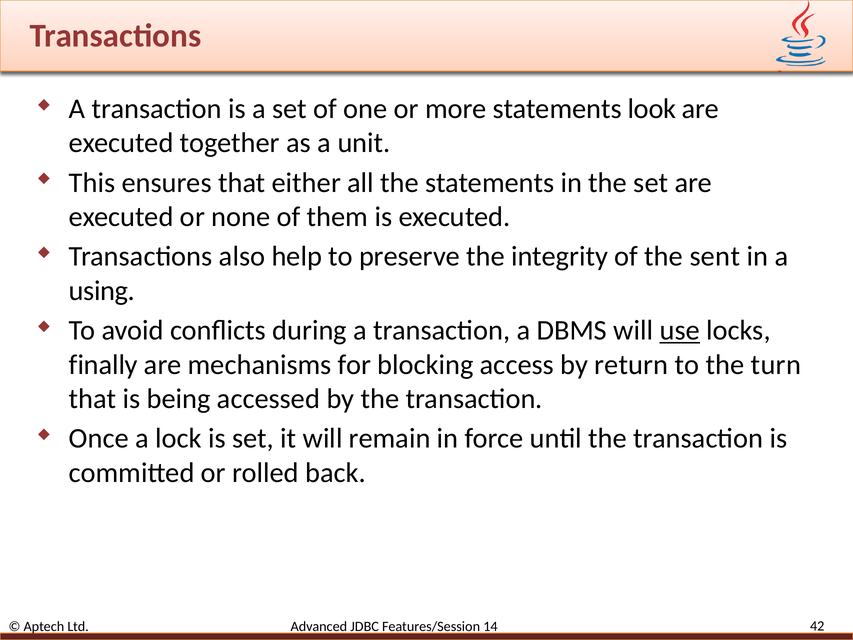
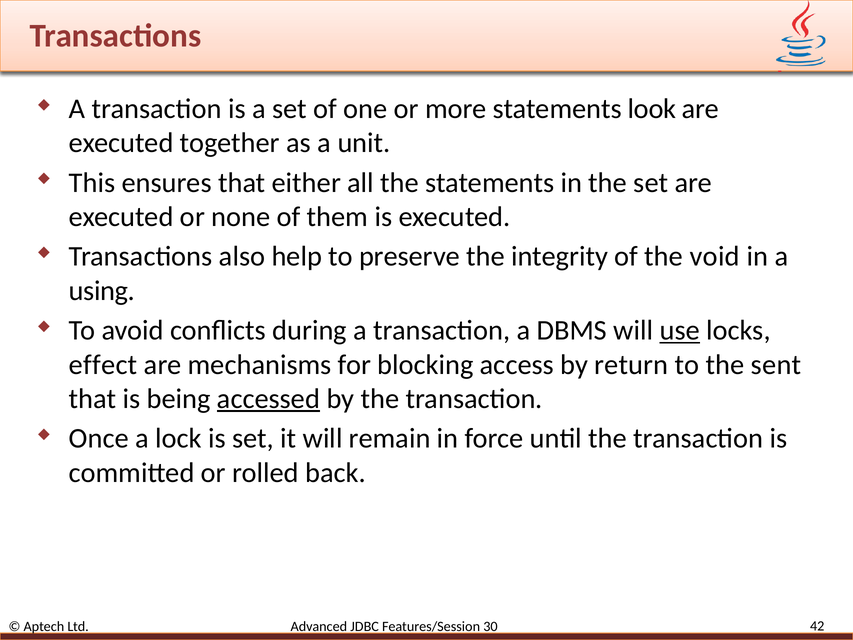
sent: sent -> void
finally: finally -> effect
turn: turn -> sent
accessed underline: none -> present
14: 14 -> 30
